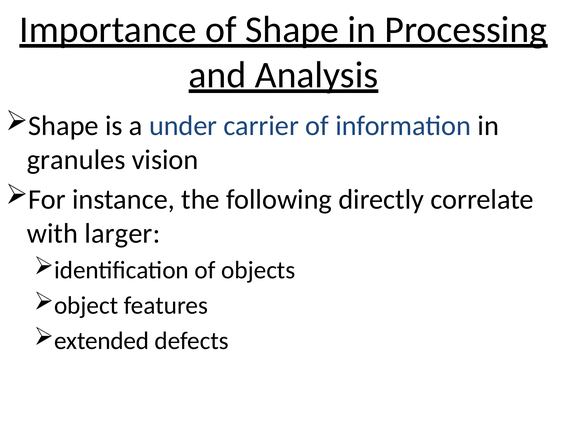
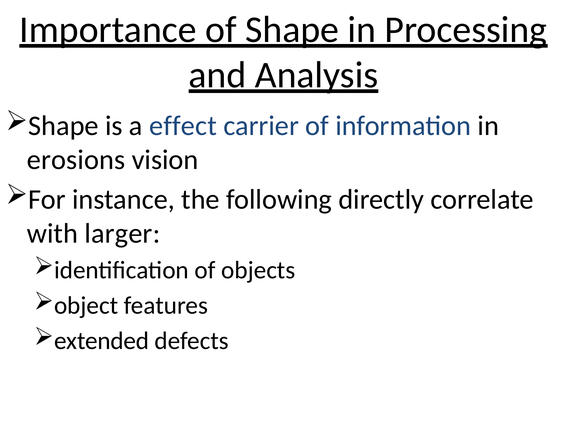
under: under -> effect
granules: granules -> erosions
